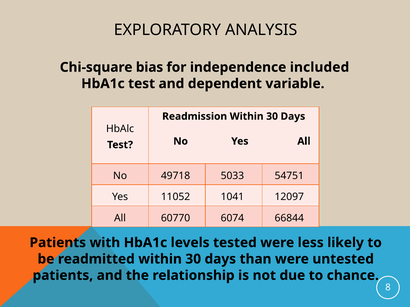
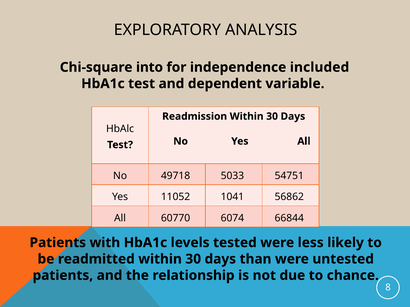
bias: bias -> into
12097: 12097 -> 56862
